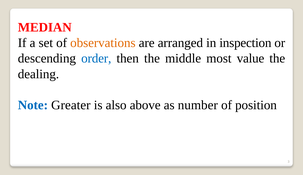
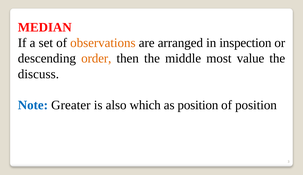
order colour: blue -> orange
dealing: dealing -> discuss
above: above -> which
as number: number -> position
